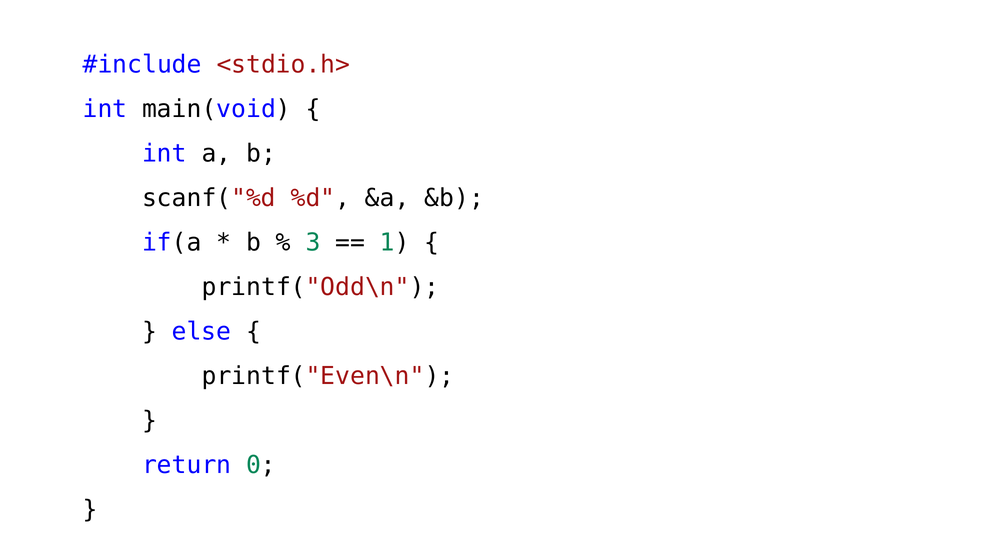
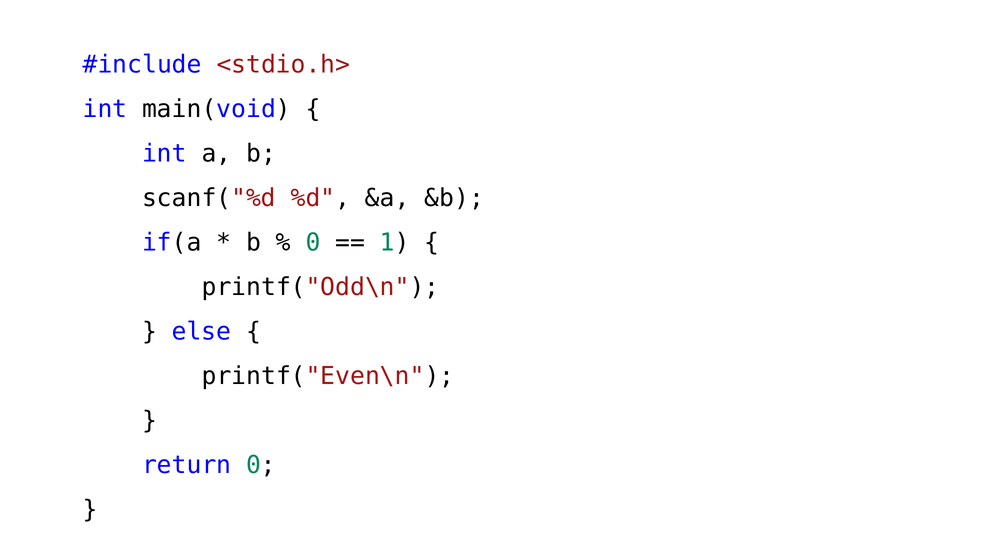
3 at (313, 242): 3 -> 0
